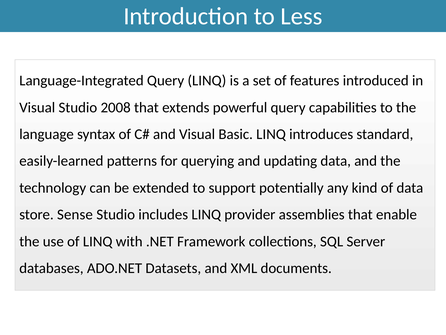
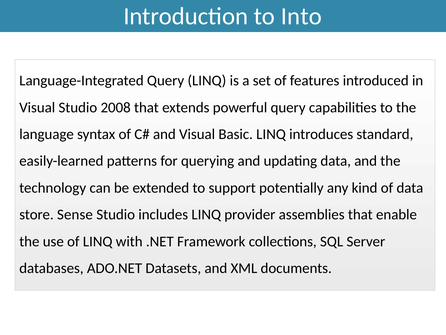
Less: Less -> Into
